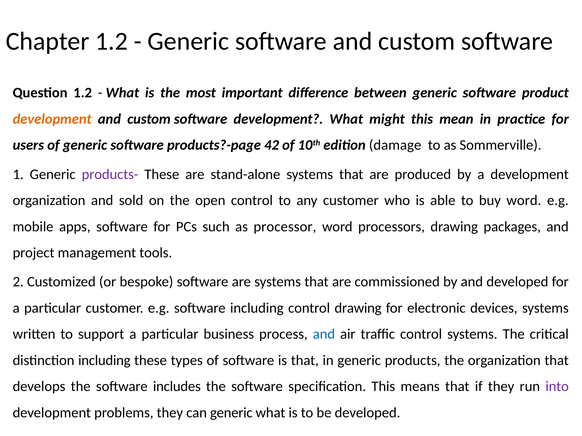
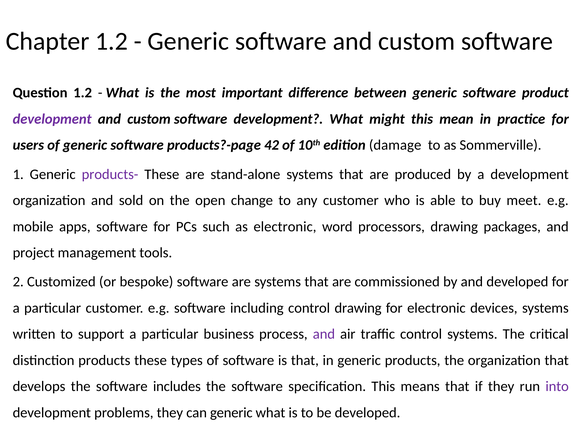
development at (52, 119) colour: orange -> purple
open control: control -> change
buy word: word -> meet
as processor: processor -> electronic
and at (324, 334) colour: blue -> purple
distinction including: including -> products
